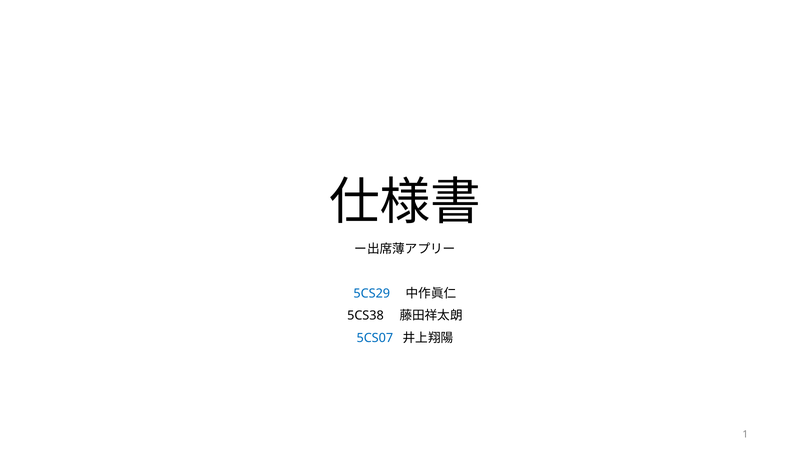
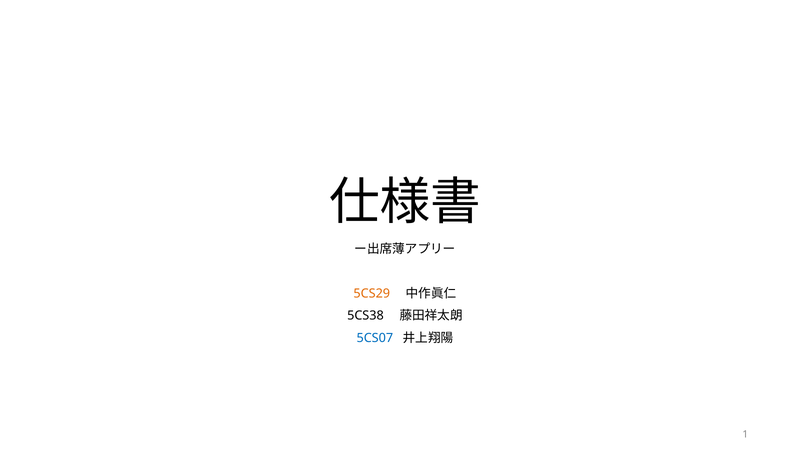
5CS29 colour: blue -> orange
